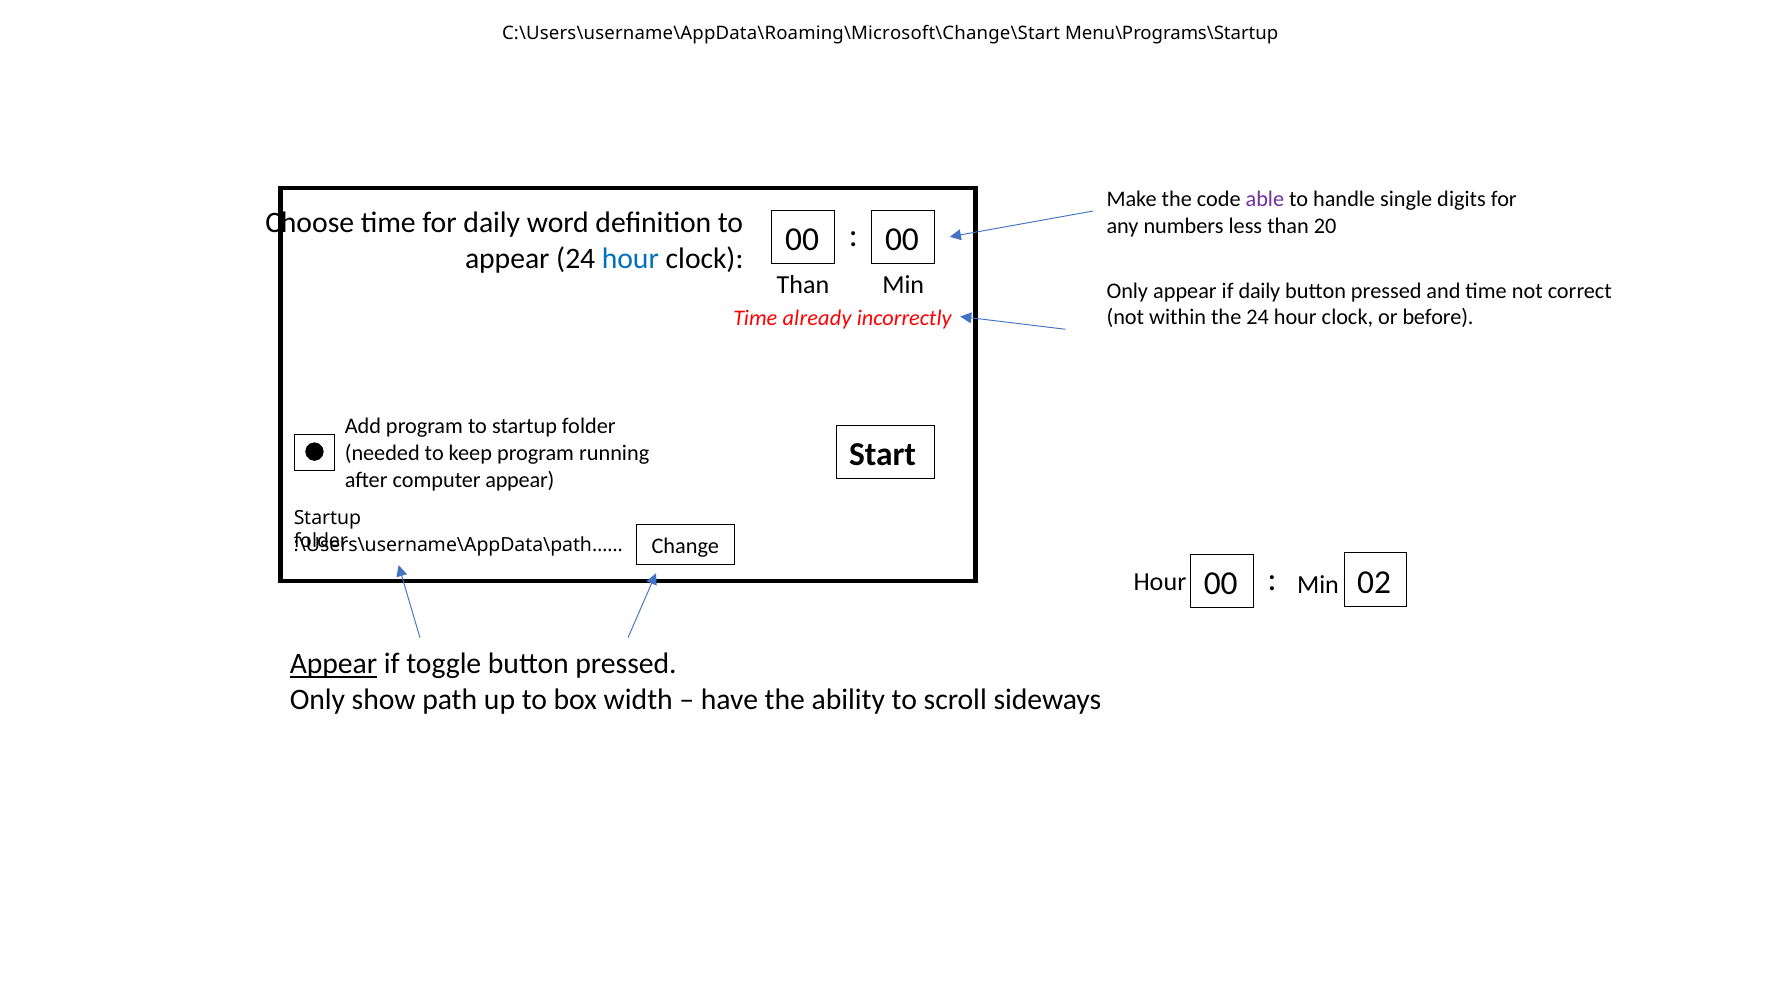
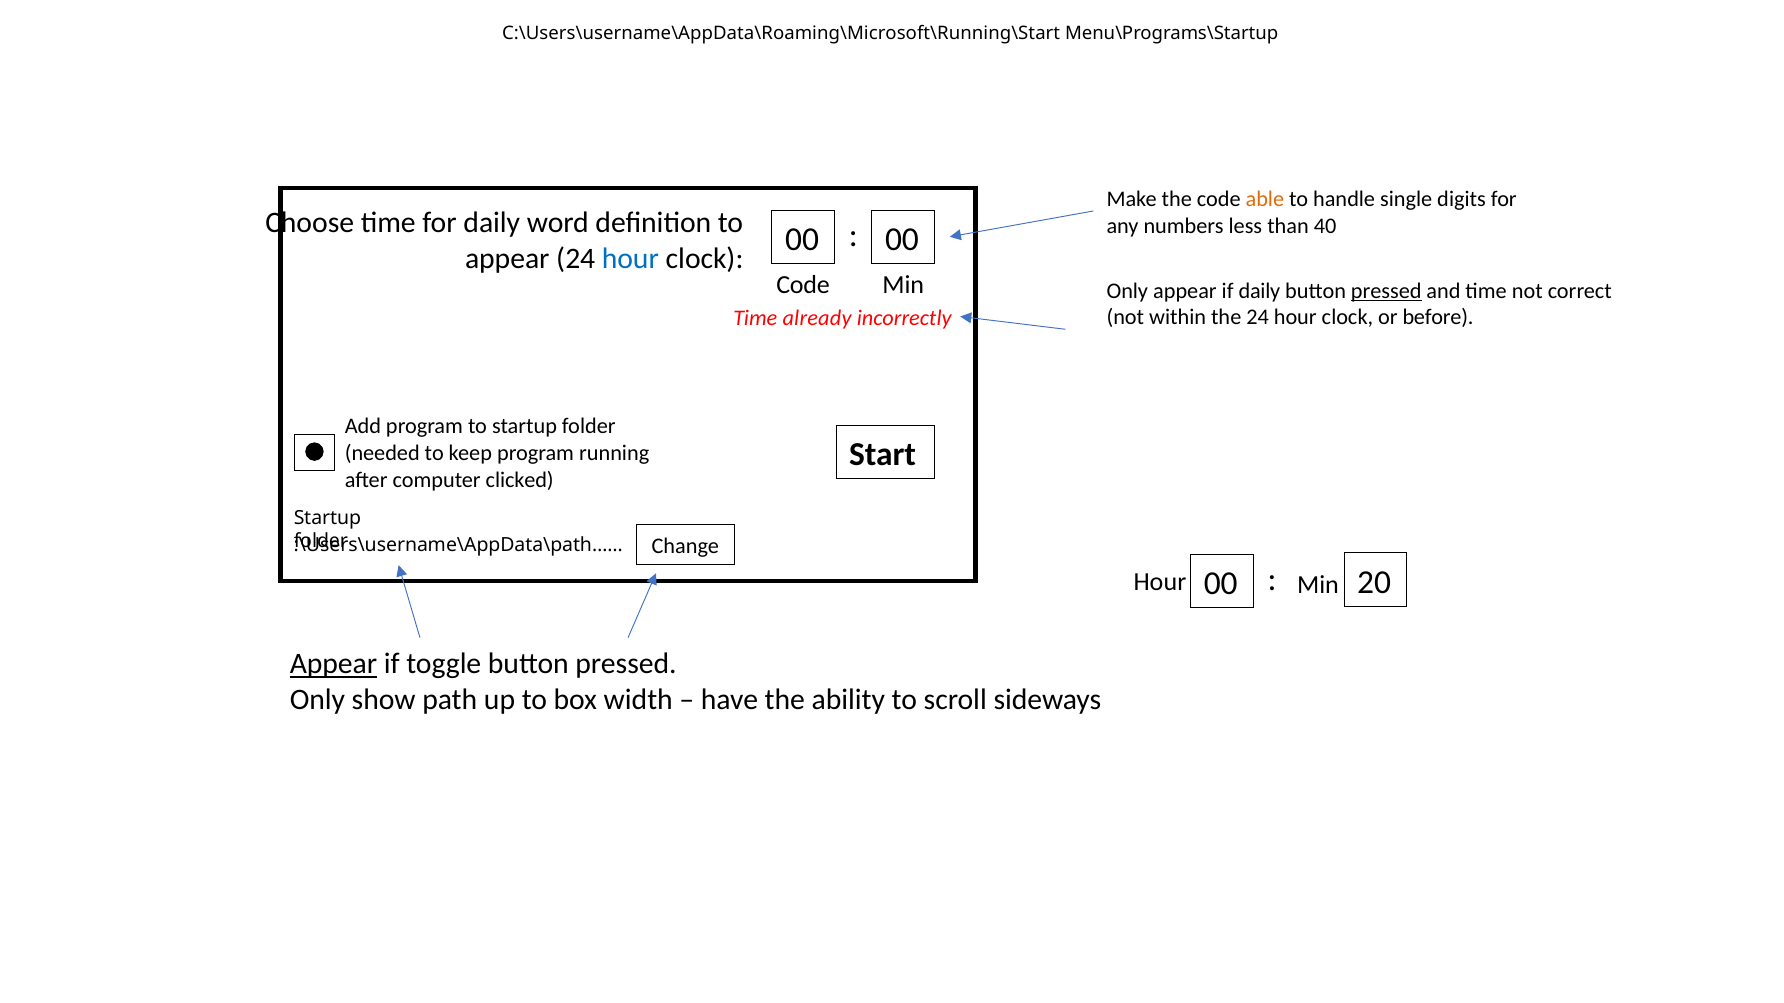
C:\Users\username\AppData\Roaming\Microsoft\Change\Start: C:\Users\username\AppData\Roaming\Microsoft\Change\Start -> C:\Users\username\AppData\Roaming\Microsoft\Running\Start
able colour: purple -> orange
20: 20 -> 40
Than at (803, 285): Than -> Code
pressed at (1386, 291) underline: none -> present
computer appear: appear -> clicked
02: 02 -> 20
